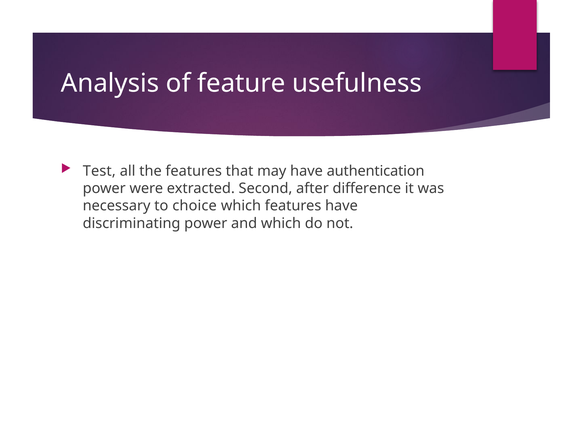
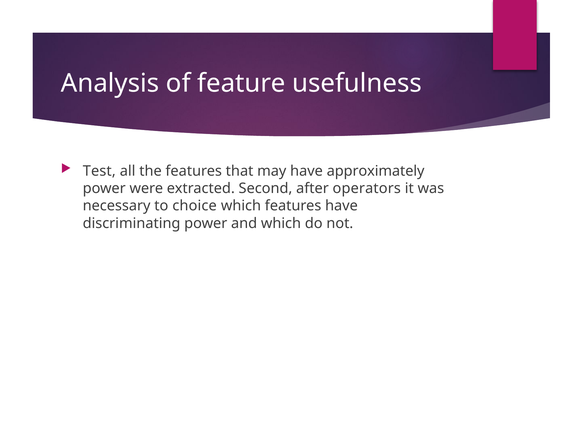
authentication: authentication -> approximately
difference: difference -> operators
